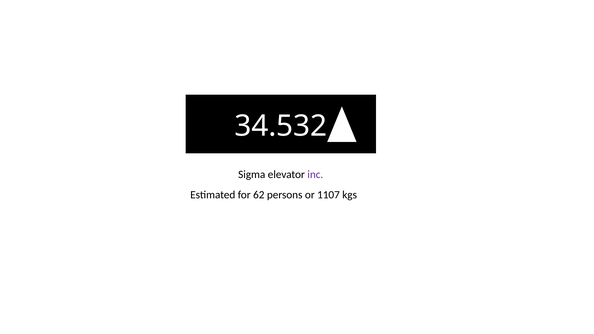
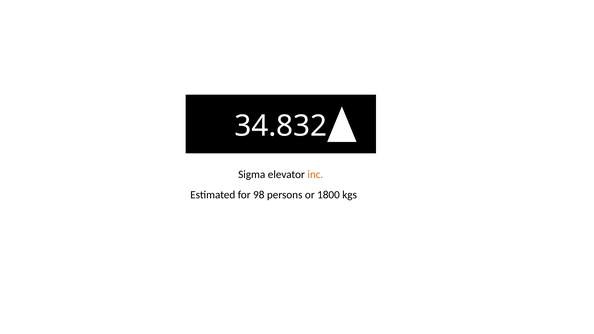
34.532: 34.532 -> 34.832
inc colour: purple -> orange
62: 62 -> 98
1107: 1107 -> 1800
